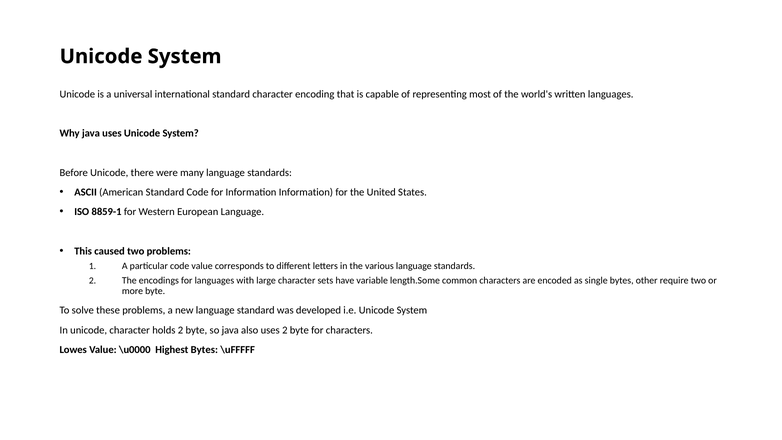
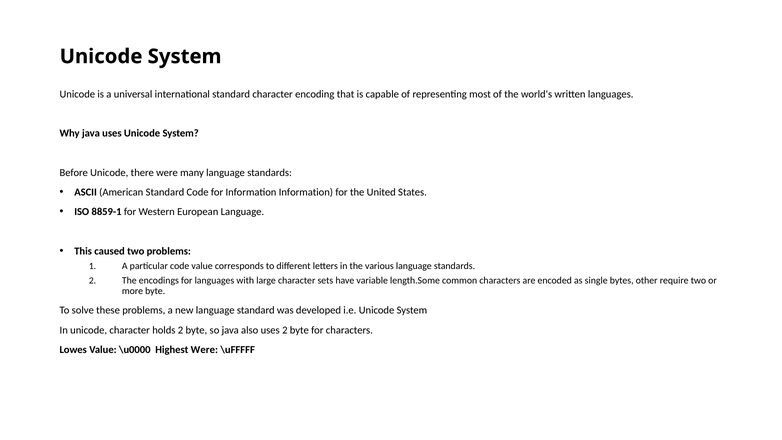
Highest Bytes: Bytes -> Were
